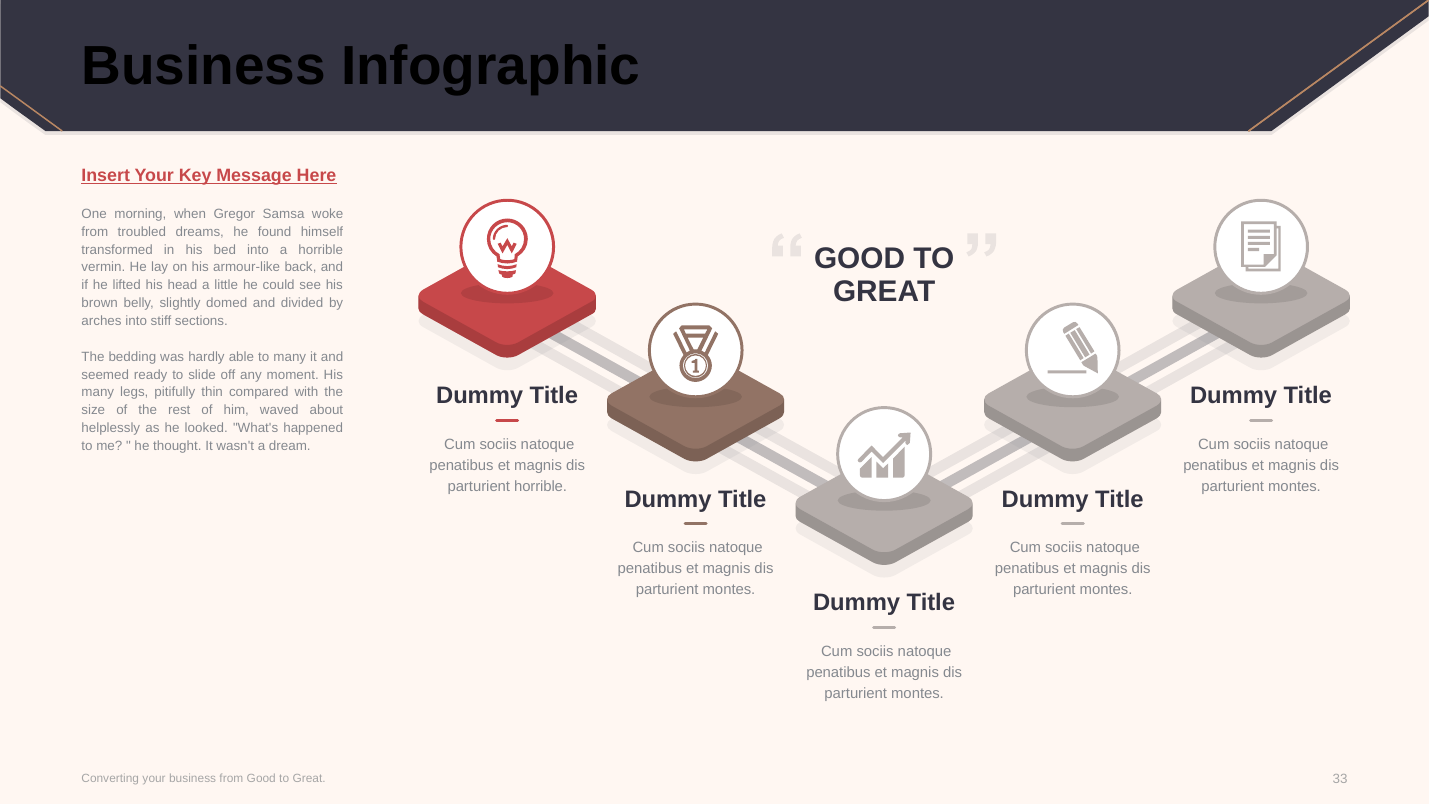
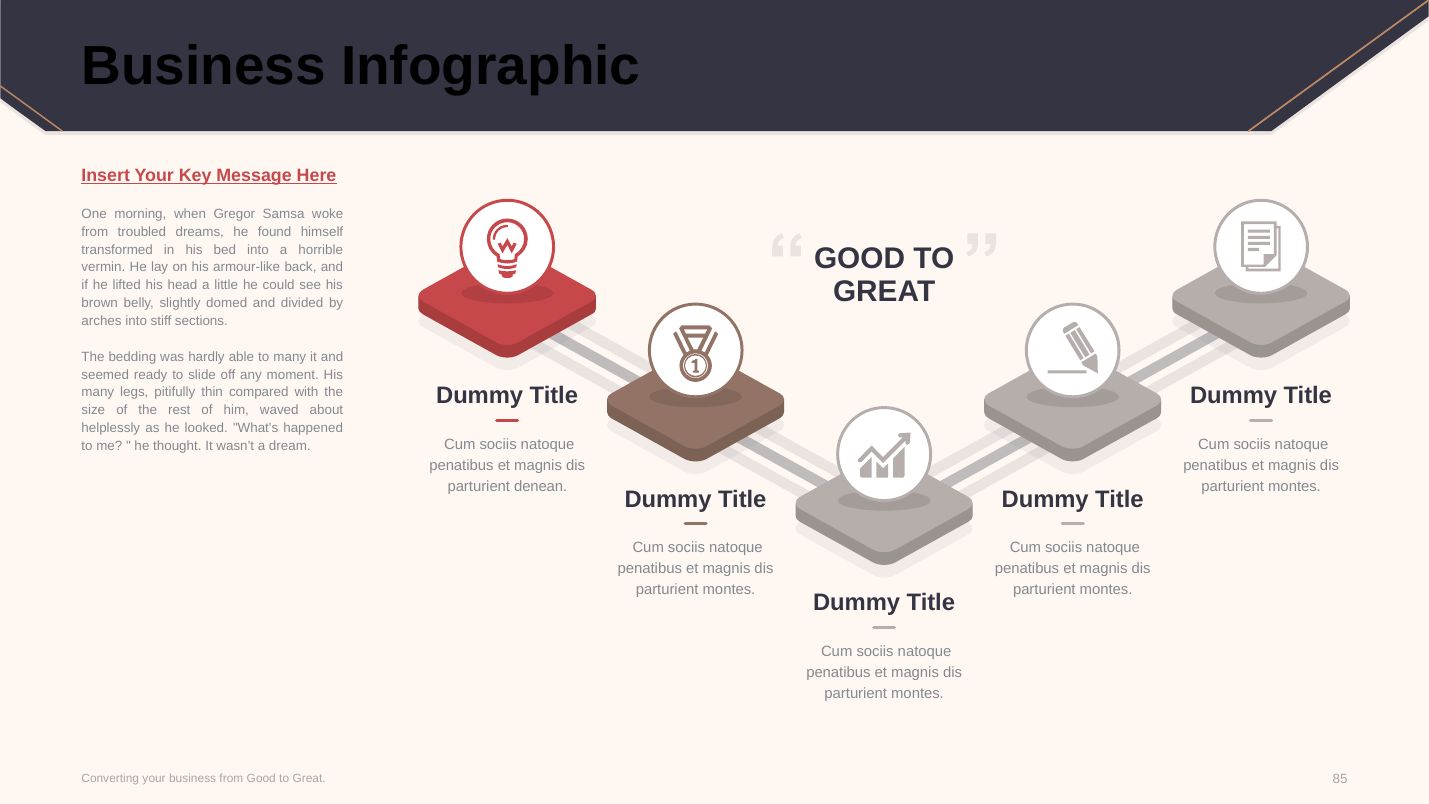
parturient horrible: horrible -> denean
33: 33 -> 85
